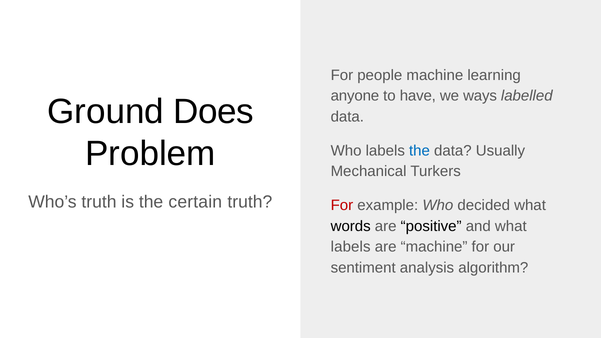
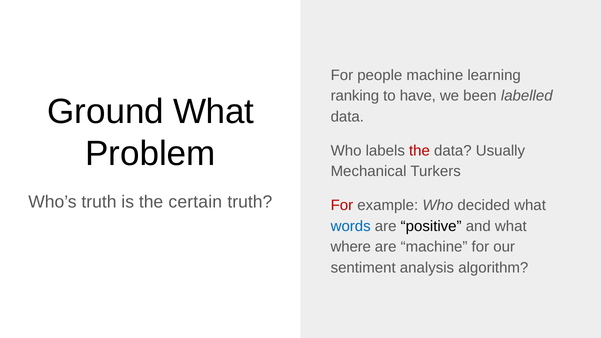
anyone: anyone -> ranking
ways: ways -> been
Ground Does: Does -> What
the at (419, 151) colour: blue -> red
words colour: black -> blue
labels at (351, 247): labels -> where
